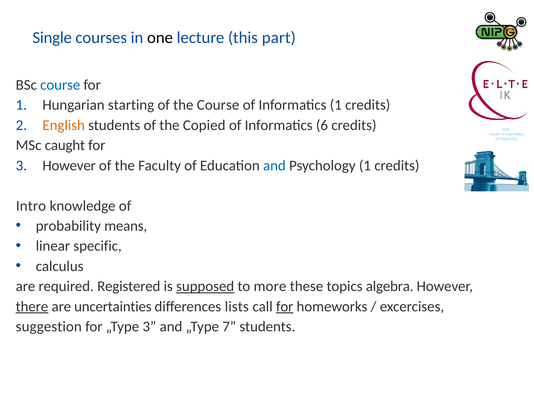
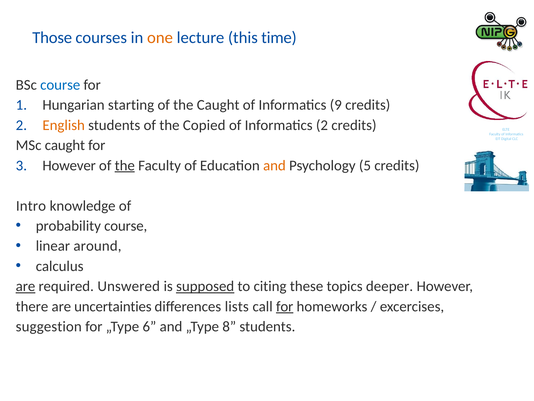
Single: Single -> Those
one colour: black -> orange
part: part -> time
the Course: Course -> Caught
Informatics 1: 1 -> 9
Informatics 6: 6 -> 2
the at (125, 165) underline: none -> present
and at (274, 165) colour: blue -> orange
Psychology 1: 1 -> 5
probability means: means -> course
specific: specific -> around
are at (26, 286) underline: none -> present
Registered: Registered -> Unswered
more: more -> citing
algebra: algebra -> deeper
there underline: present -> none
„Type 3: 3 -> 6
7: 7 -> 8
